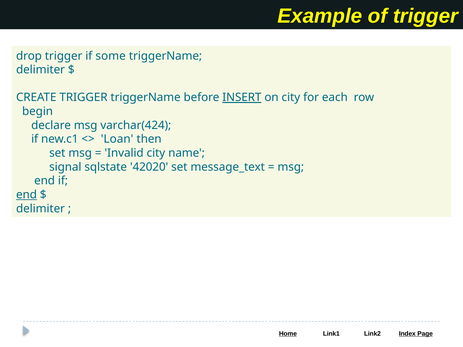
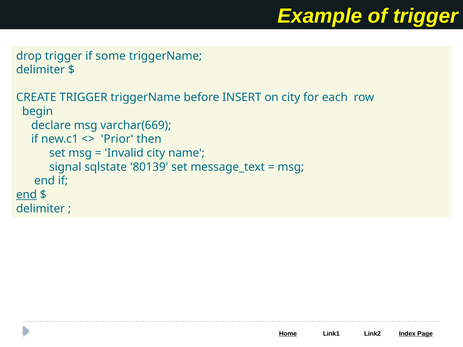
INSERT underline: present -> none
varchar(424: varchar(424 -> varchar(669
Loan: Loan -> Prior
42020: 42020 -> 80139
